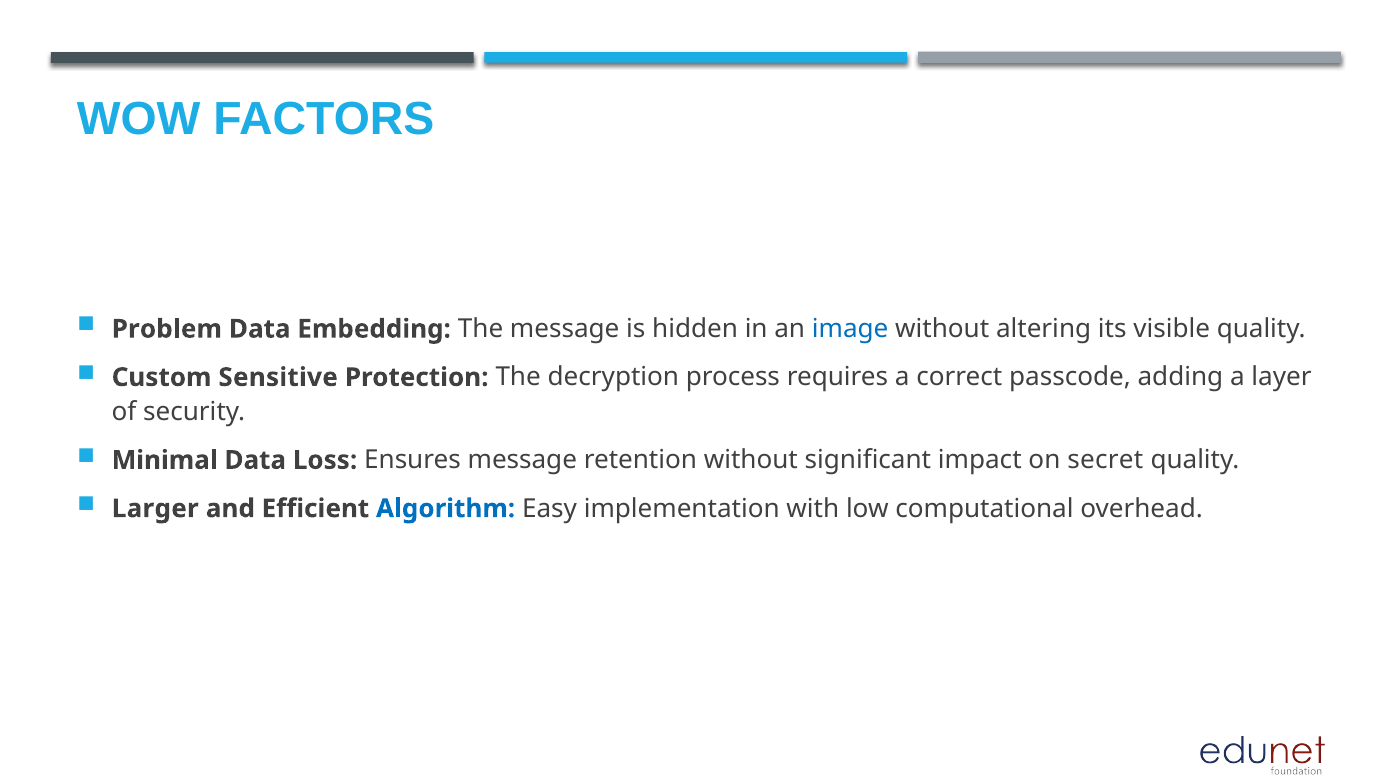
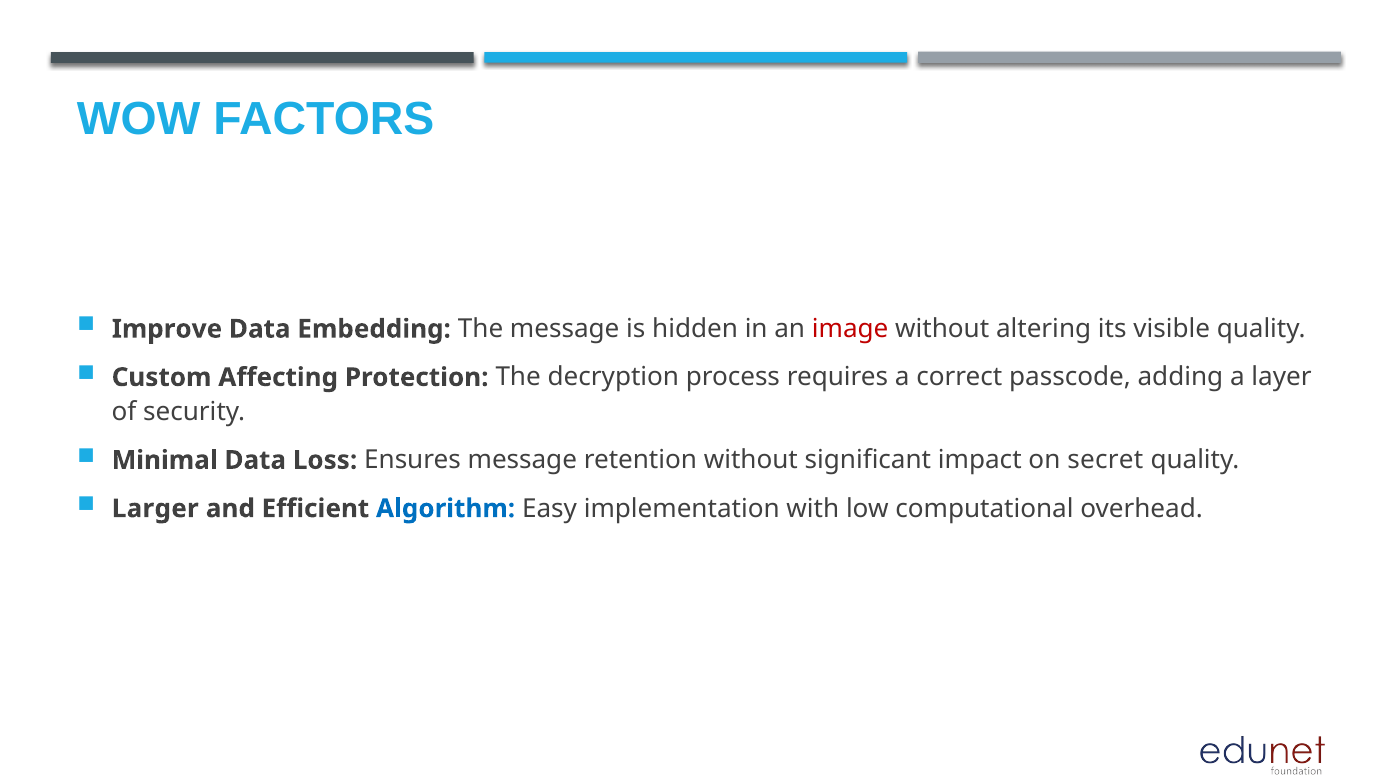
Problem: Problem -> Improve
image colour: blue -> red
Sensitive: Sensitive -> Affecting
